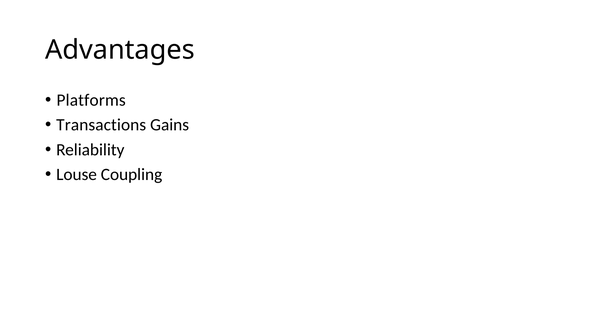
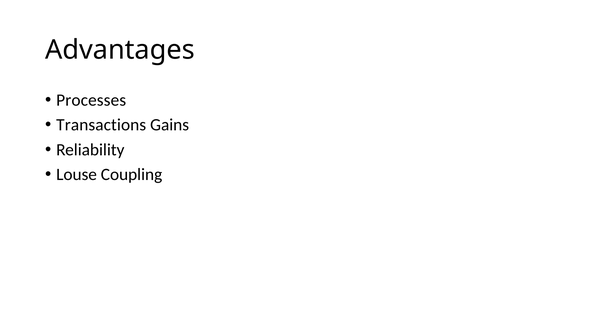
Platforms: Platforms -> Processes
